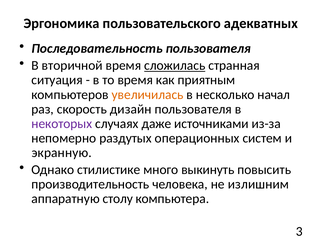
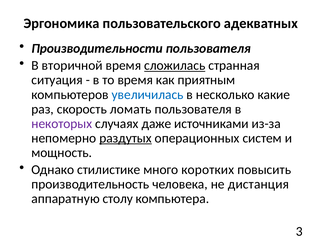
Последовательность: Последовательность -> Производительности
увеличилась colour: orange -> blue
начал: начал -> какие
дизайн: дизайн -> ломать
раздутых underline: none -> present
экранную: экранную -> мощность
выкинуть: выкинуть -> коротких
излишним: излишним -> дистанция
